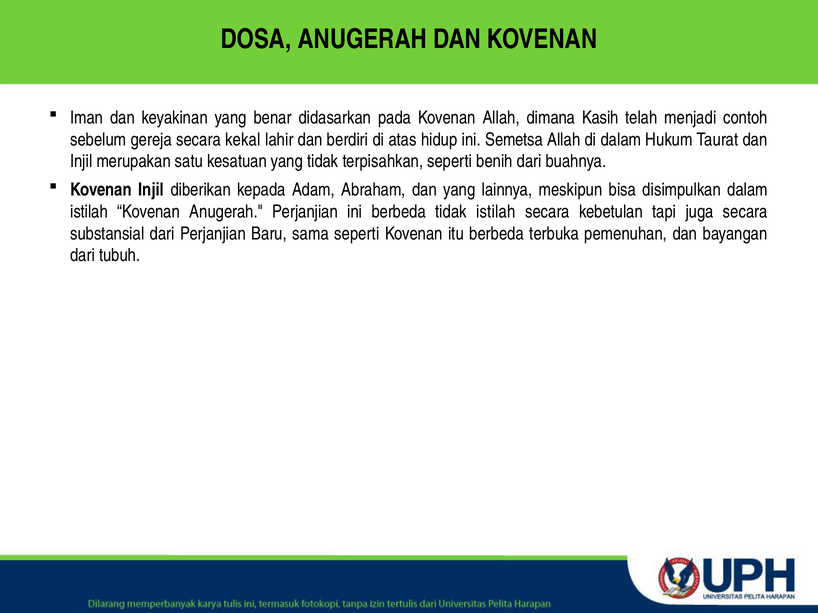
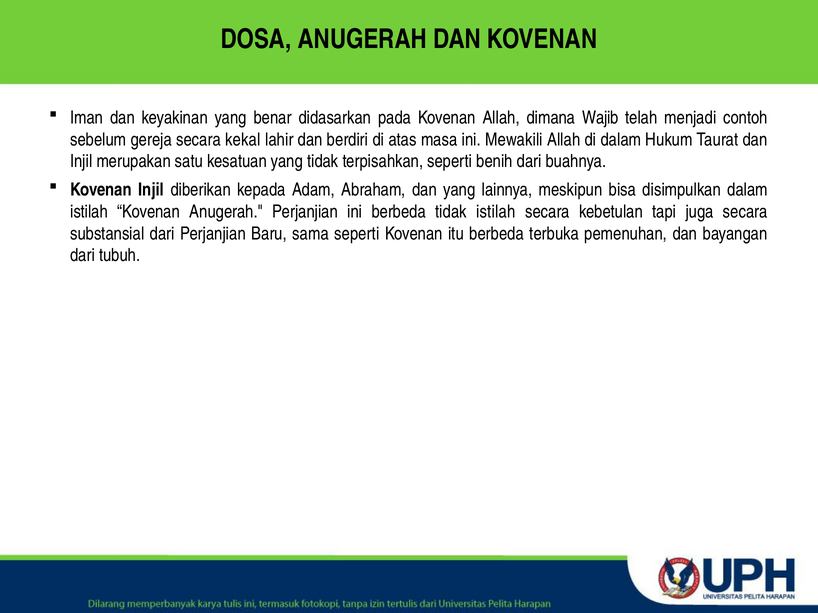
Kasih: Kasih -> Wajib
hidup: hidup -> masa
Semetsa: Semetsa -> Mewakili
